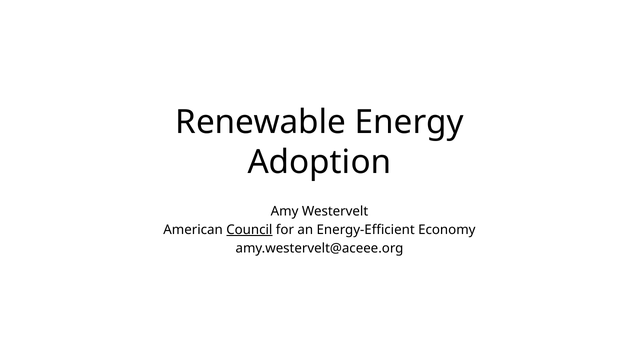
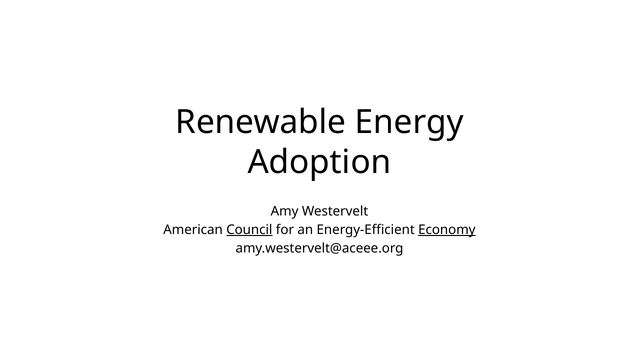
Economy underline: none -> present
